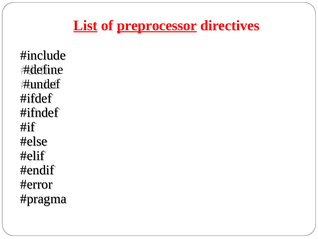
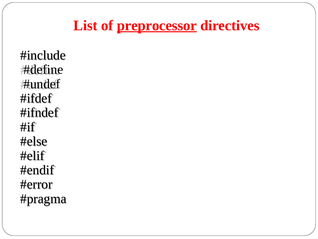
List underline: present -> none
